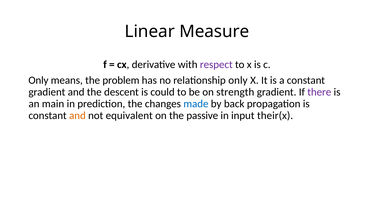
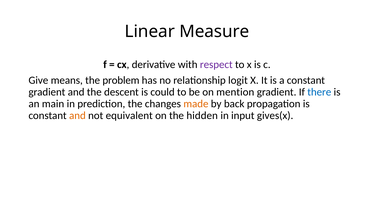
Only at (38, 80): Only -> Give
relationship only: only -> logit
strength: strength -> mention
there colour: purple -> blue
made colour: blue -> orange
passive: passive -> hidden
their(x: their(x -> gives(x
